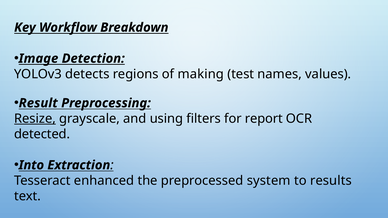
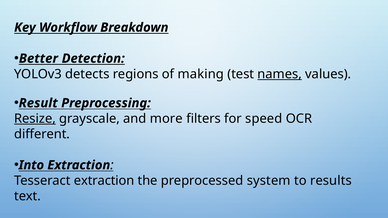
Image: Image -> Better
names underline: none -> present
using: using -> more
report: report -> speed
detected: detected -> different
Tesseract enhanced: enhanced -> extraction
